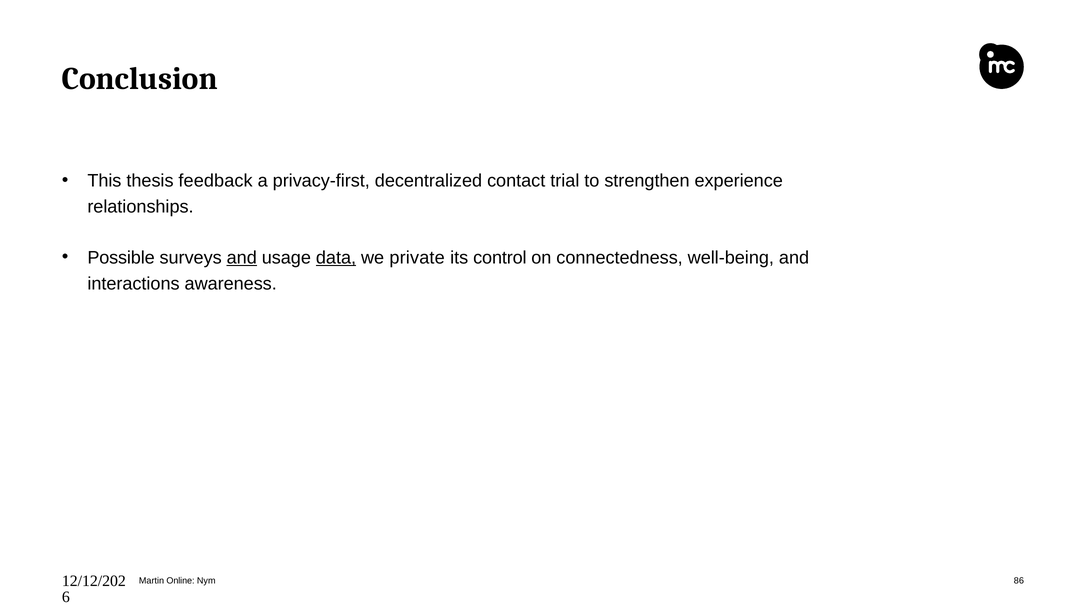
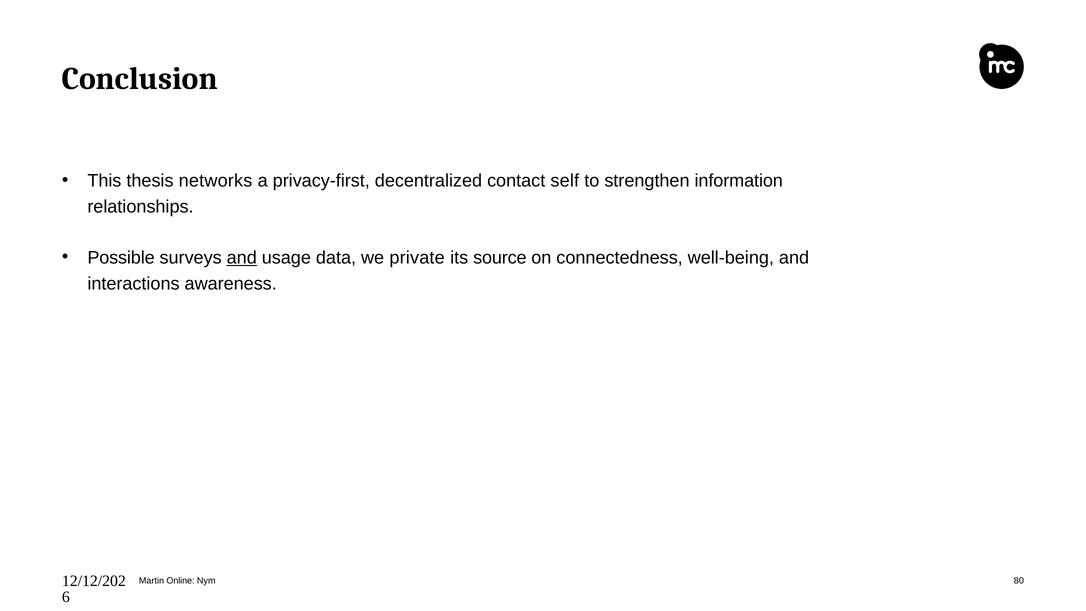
feedback: feedback -> networks
trial: trial -> self
experience: experience -> information
data underline: present -> none
control: control -> source
86: 86 -> 80
